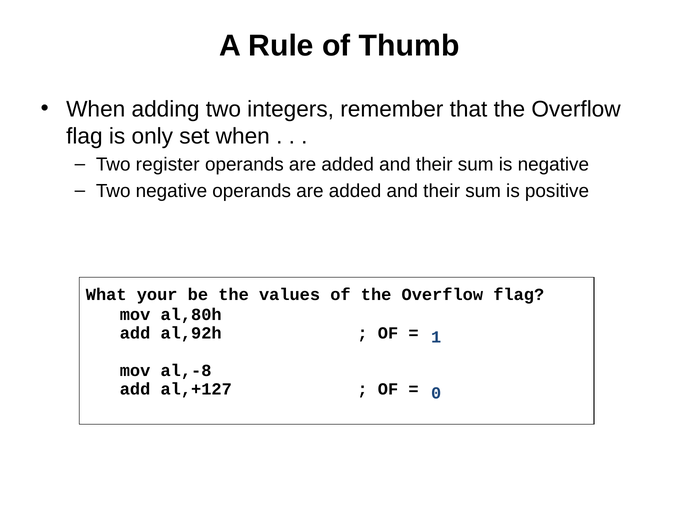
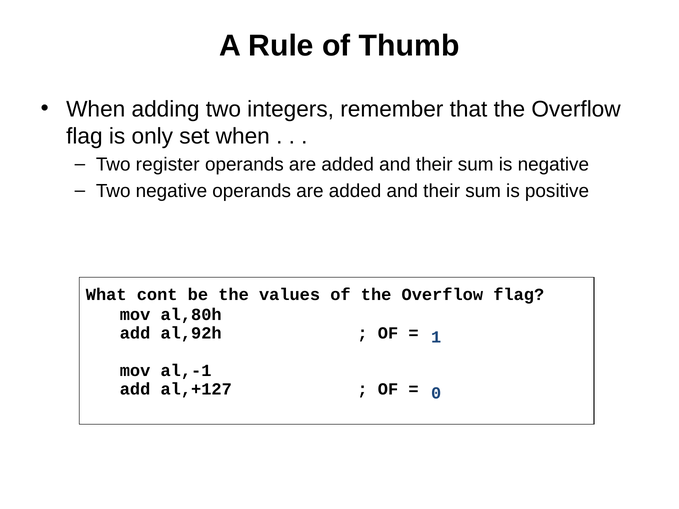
your: your -> cont
al,-8: al,-8 -> al,-1
